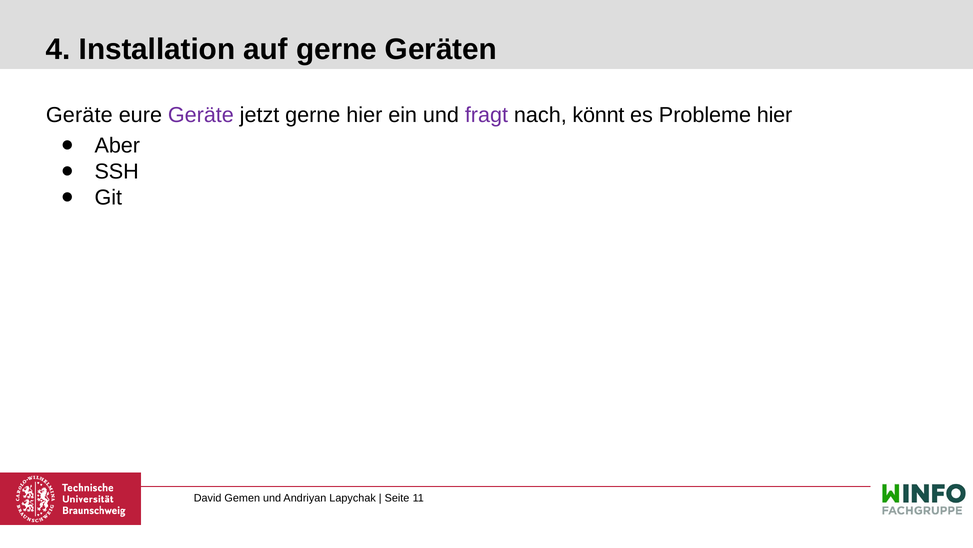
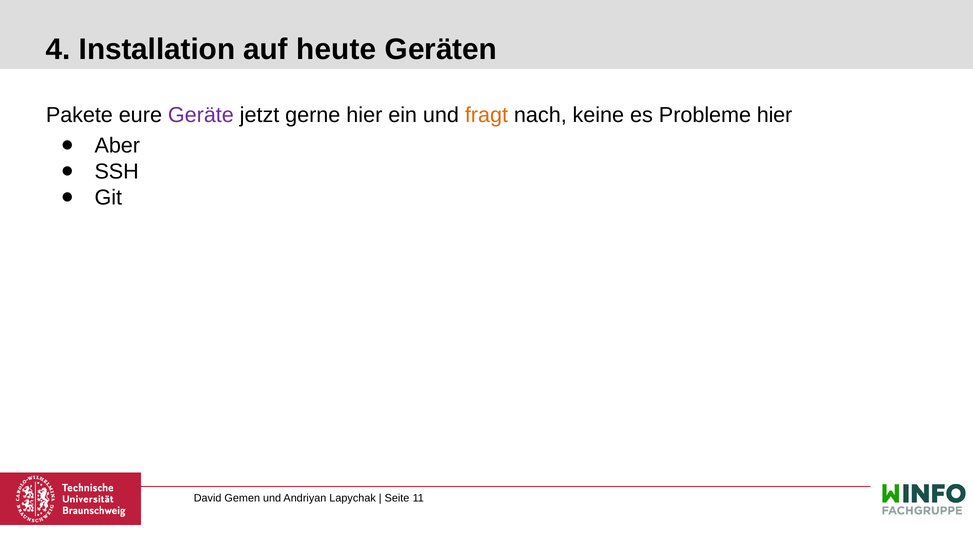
auf gerne: gerne -> heute
Geräte at (79, 115): Geräte -> Pakete
fragt colour: purple -> orange
könnt: könnt -> keine
